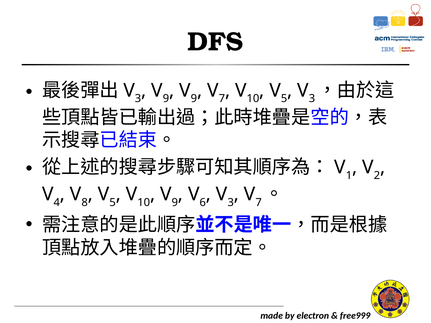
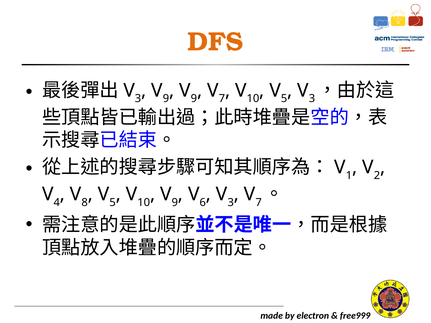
DFS colour: black -> orange
